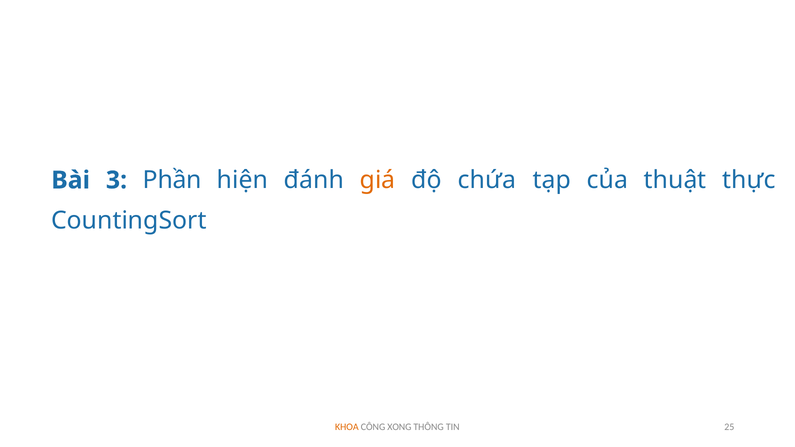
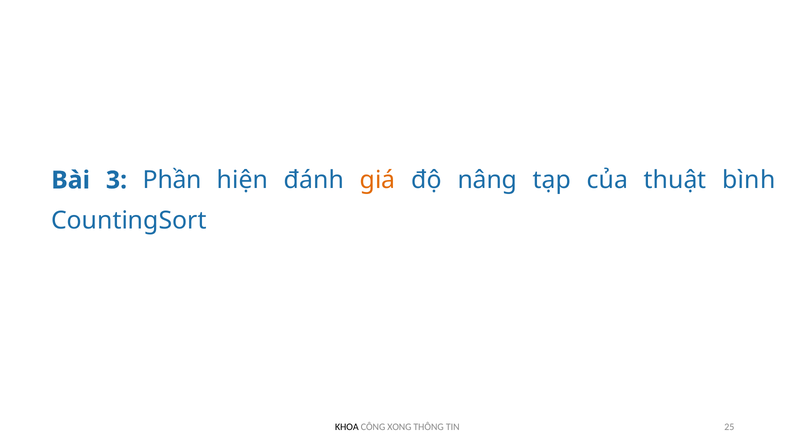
chứa: chứa -> nâng
thực: thực -> bình
KHOA colour: orange -> black
